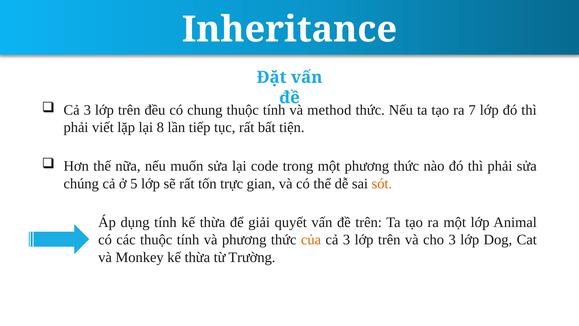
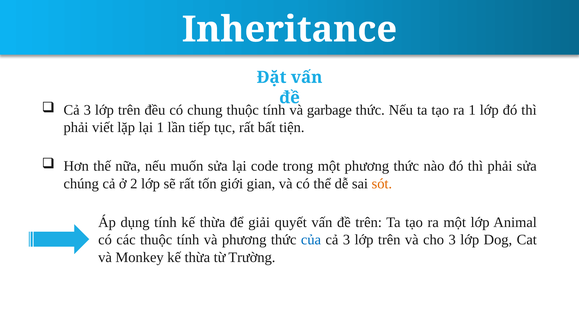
method: method -> garbage
ra 7: 7 -> 1
lại 8: 8 -> 1
5: 5 -> 2
trực: trực -> giới
của colour: orange -> blue
